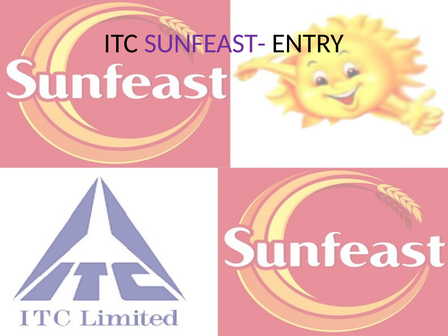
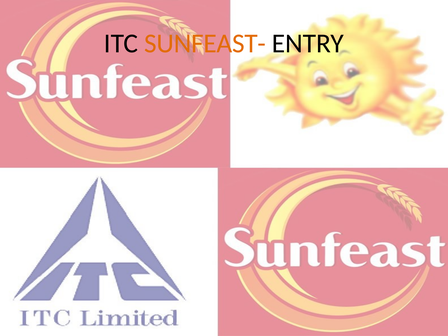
SUNFEAST- colour: purple -> orange
